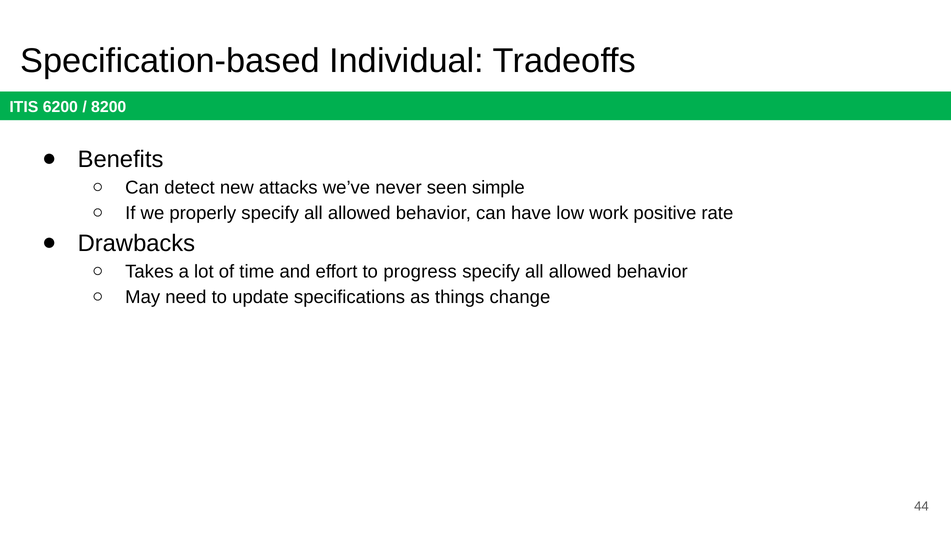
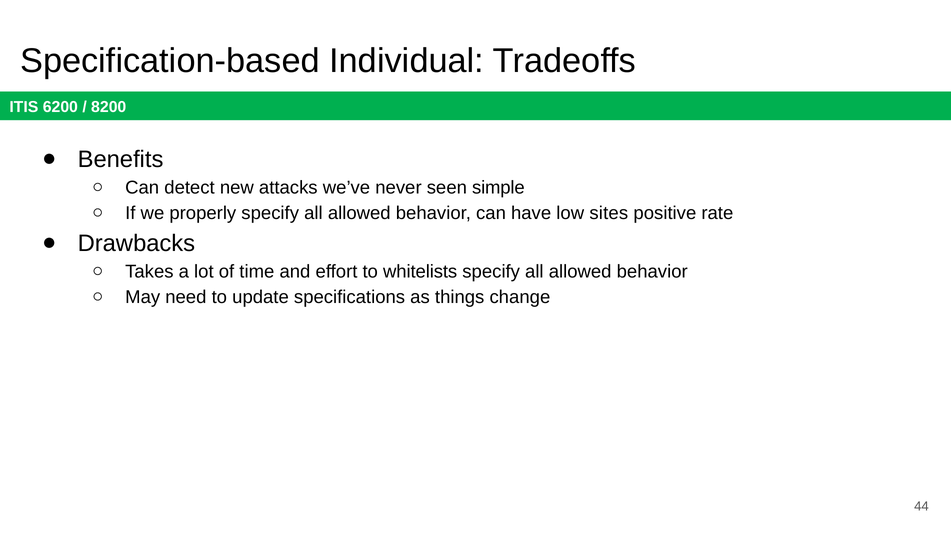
work: work -> sites
progress: progress -> whitelists
